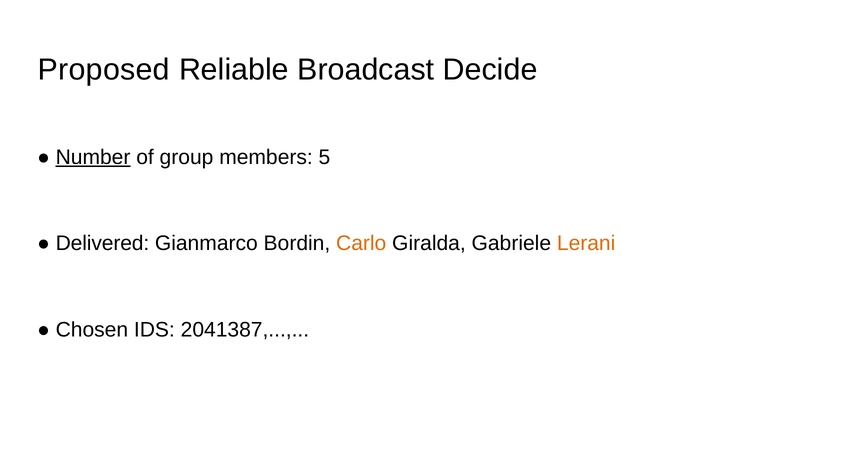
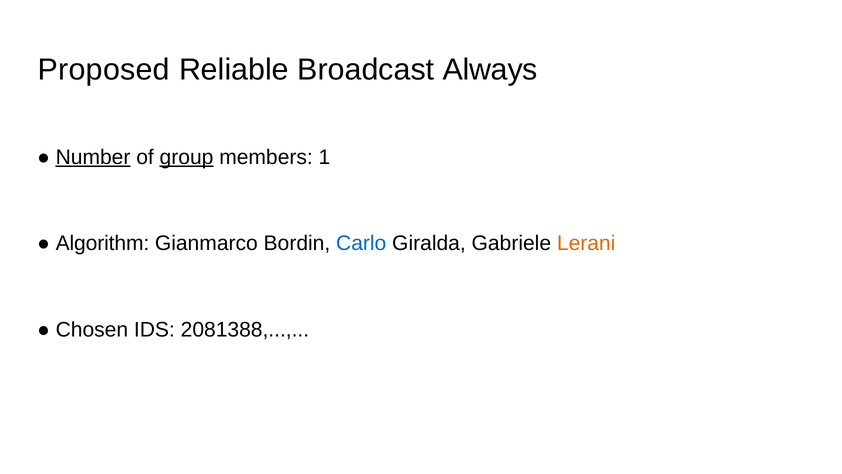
Decide: Decide -> Always
group underline: none -> present
5: 5 -> 1
Delivered: Delivered -> Algorithm
Carlo colour: orange -> blue
2041387: 2041387 -> 2081388
